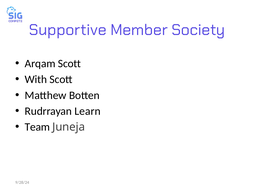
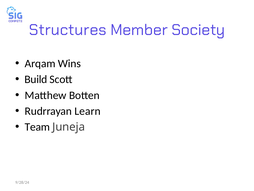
Supportive: Supportive -> Structures
Arqam Scott: Scott -> Wins
With: With -> Build
